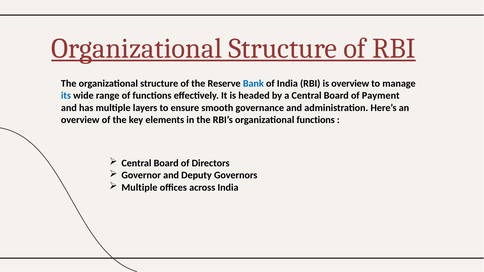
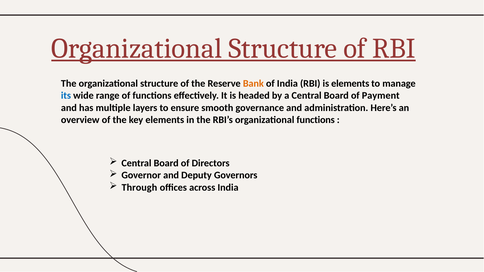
Bank colour: blue -> orange
is overview: overview -> elements
Multiple at (139, 188): Multiple -> Through
